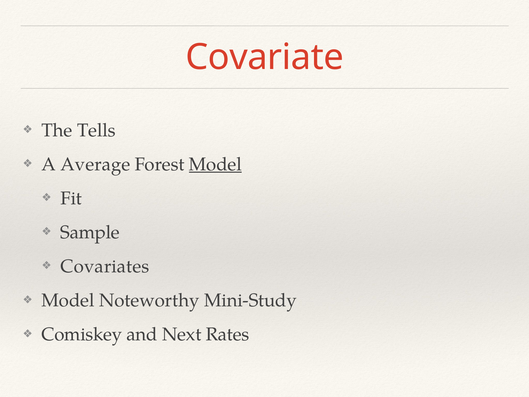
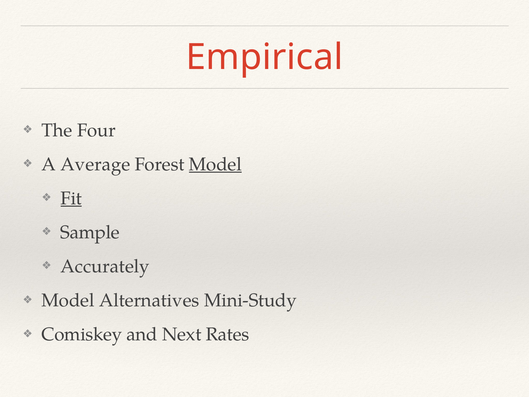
Covariate: Covariate -> Empirical
Tells: Tells -> Four
Fit underline: none -> present
Covariates: Covariates -> Accurately
Noteworthy: Noteworthy -> Alternatives
